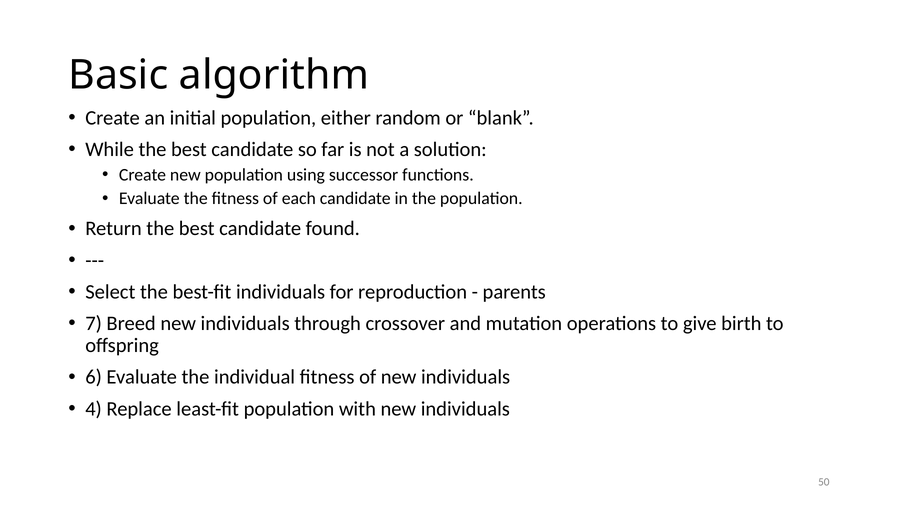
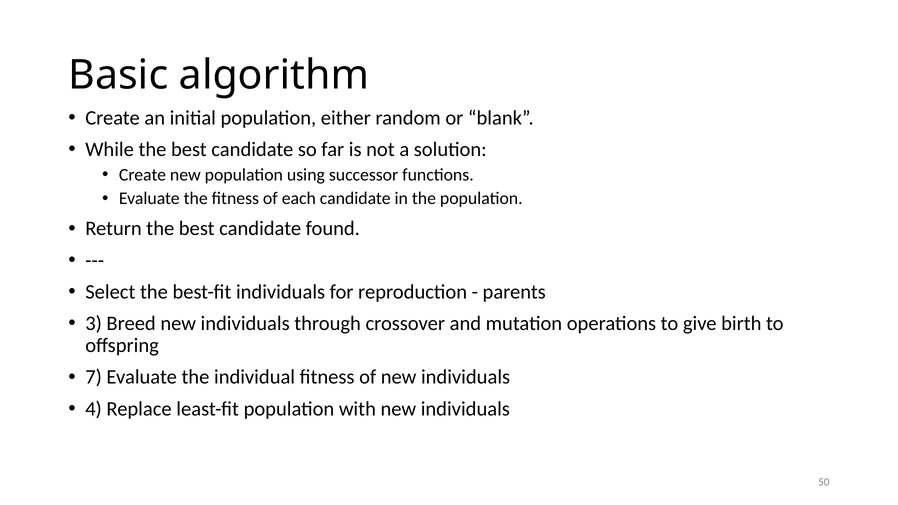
7: 7 -> 3
6: 6 -> 7
